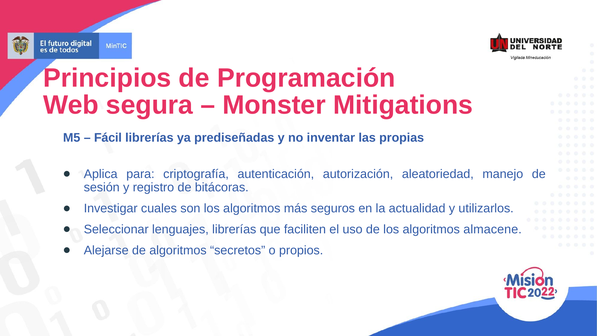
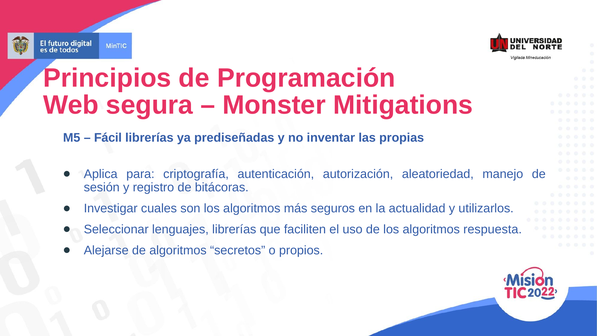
almacene: almacene -> respuesta
